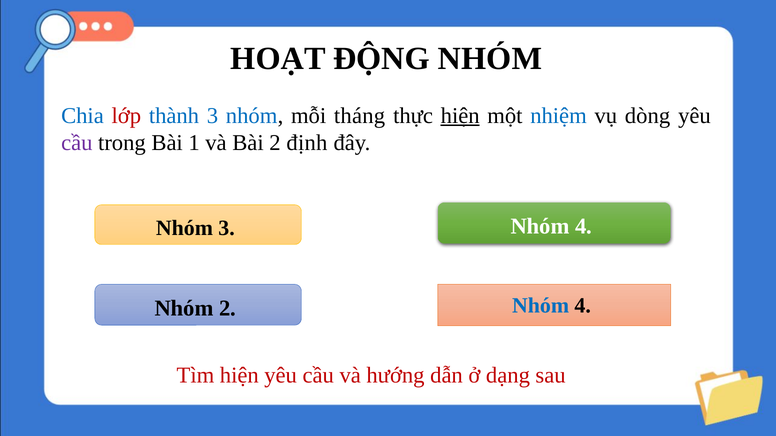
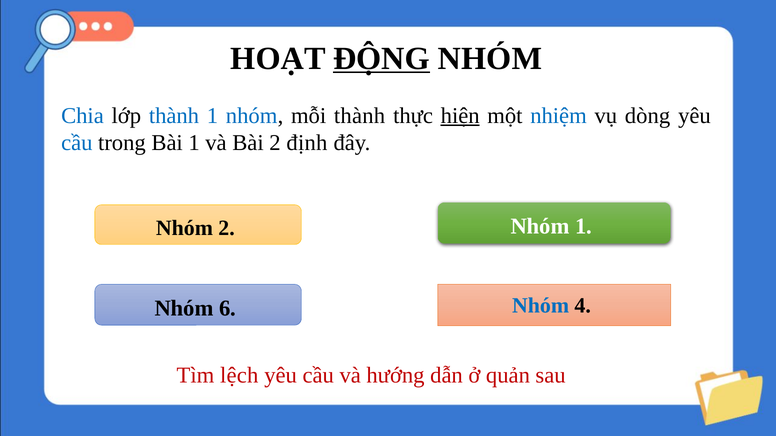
ĐỘNG underline: none -> present
lớp colour: red -> black
thành 3: 3 -> 1
mỗi tháng: tháng -> thành
cầu at (77, 143) colour: purple -> blue
Nhóm 3: 3 -> 2
4 at (584, 227): 4 -> 1
Nhóm 2: 2 -> 6
Tìm hiện: hiện -> lệch
dạng: dạng -> quản
